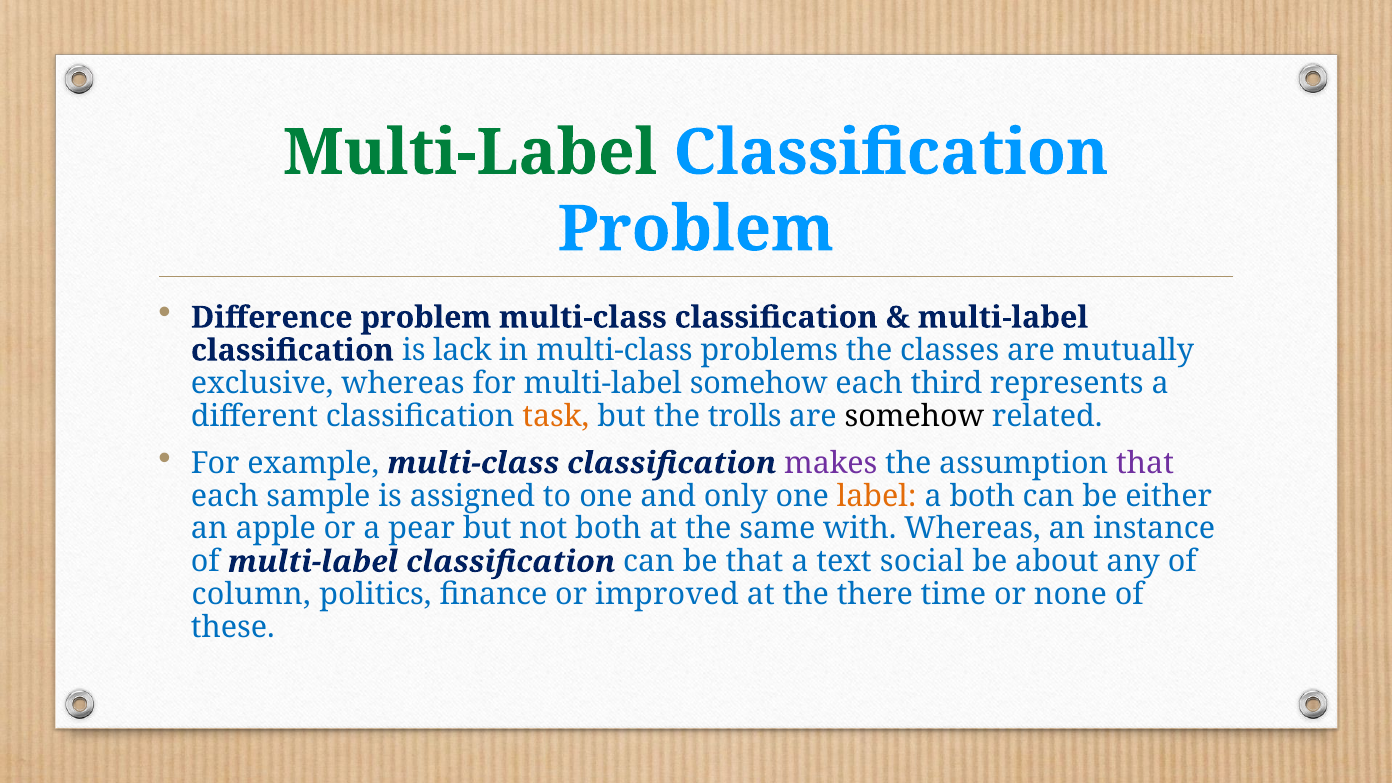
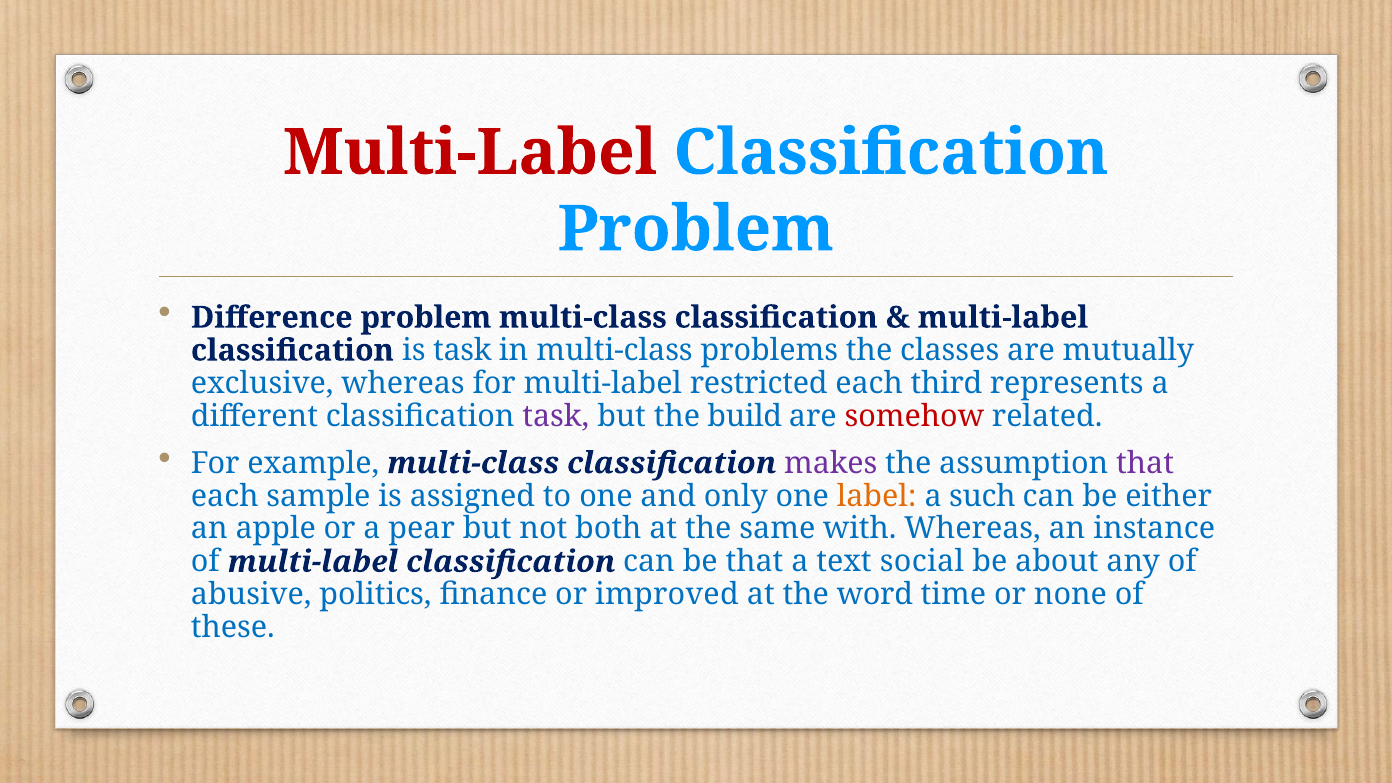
Multi-Label at (470, 153) colour: green -> red
is lack: lack -> task
multi-label somehow: somehow -> restricted
task at (556, 416) colour: orange -> purple
trolls: trolls -> build
somehow at (914, 416) colour: black -> red
a both: both -> such
column: column -> abusive
there: there -> word
